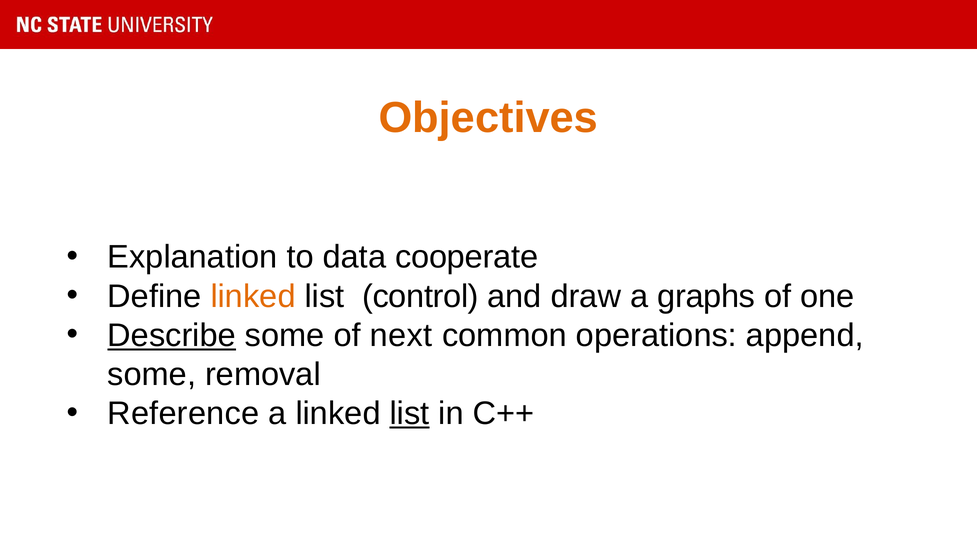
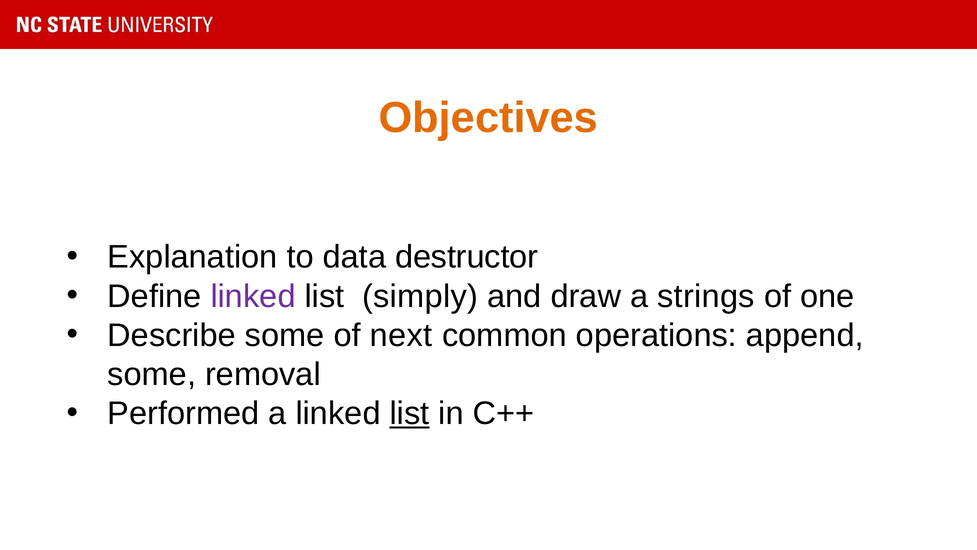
cooperate: cooperate -> destructor
linked at (253, 296) colour: orange -> purple
control: control -> simply
graphs: graphs -> strings
Describe underline: present -> none
Reference: Reference -> Performed
